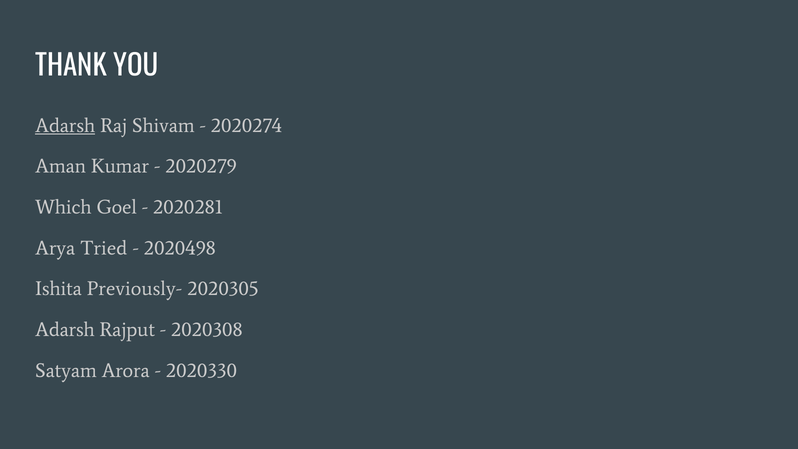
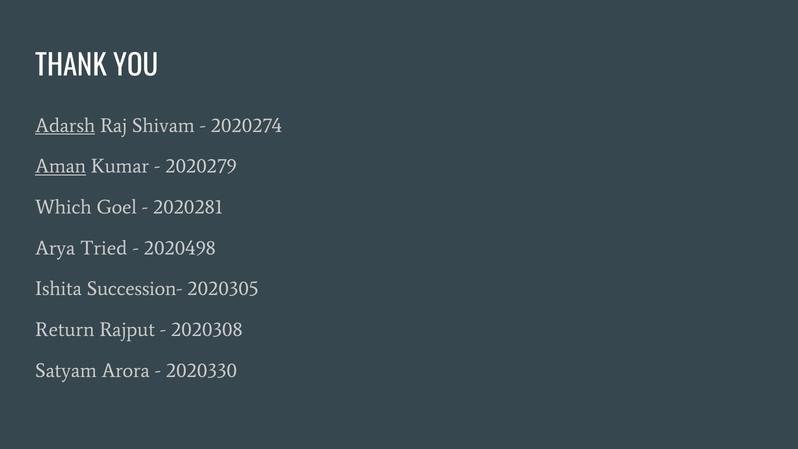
Aman underline: none -> present
Previously-: Previously- -> Succession-
Adarsh at (65, 330): Adarsh -> Return
